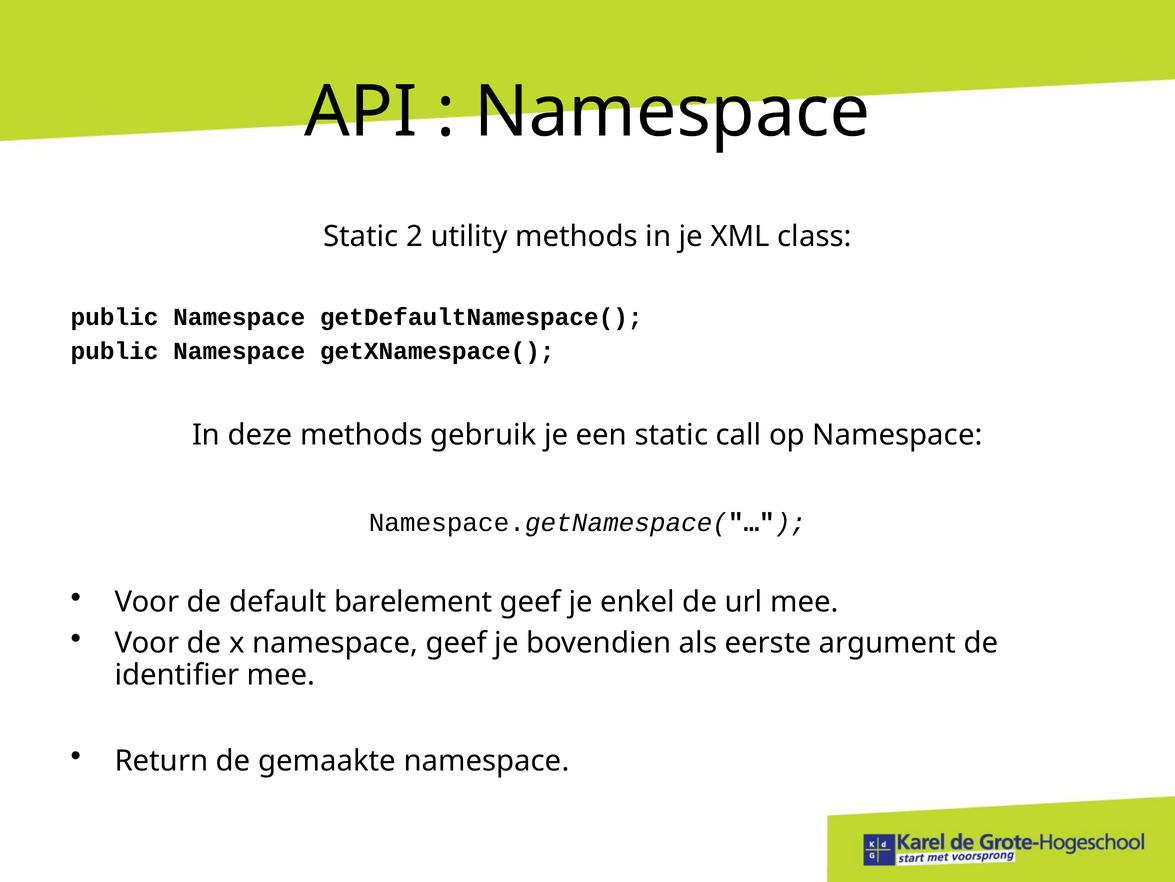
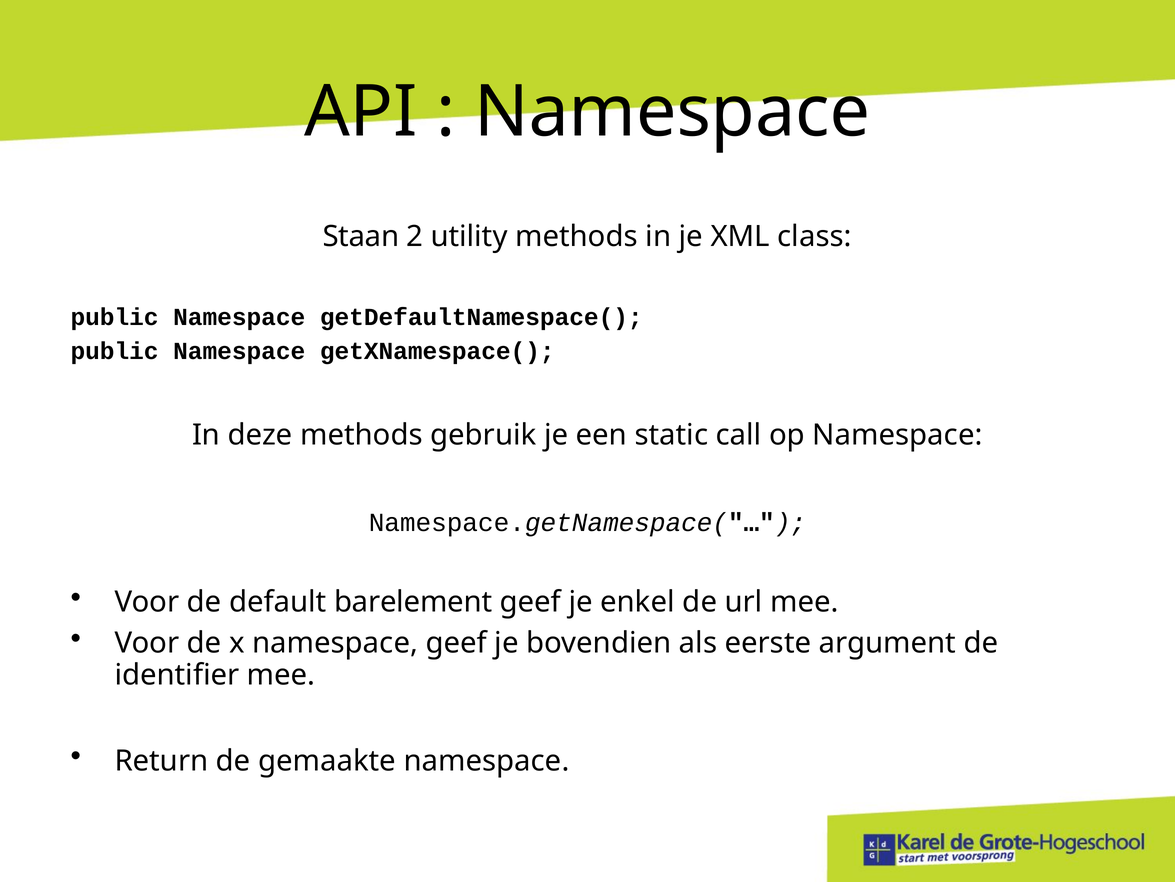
Static at (361, 236): Static -> Staan
